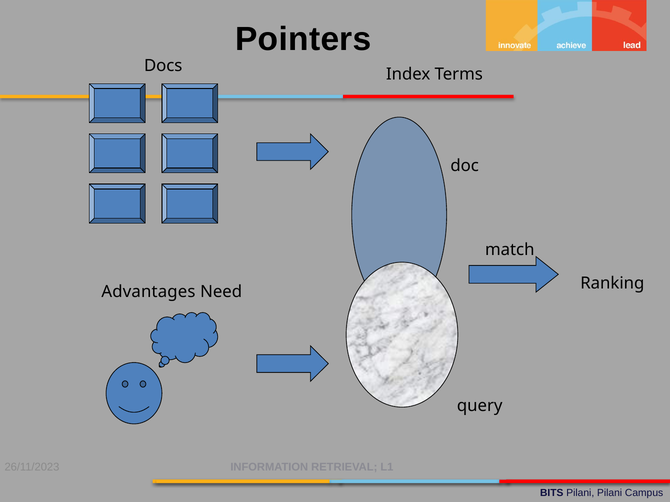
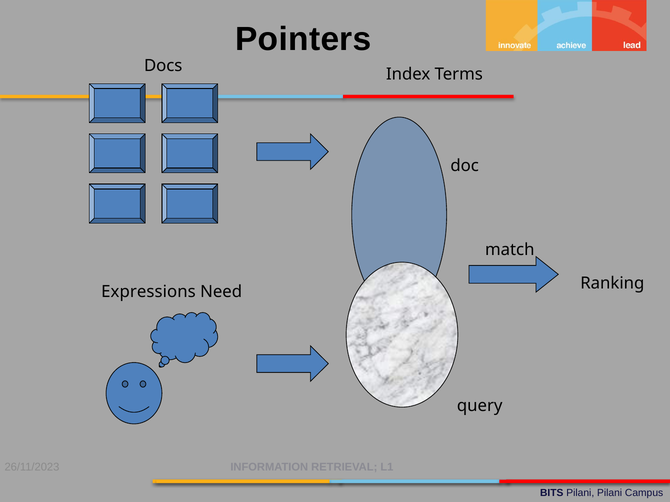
Advantages: Advantages -> Expressions
